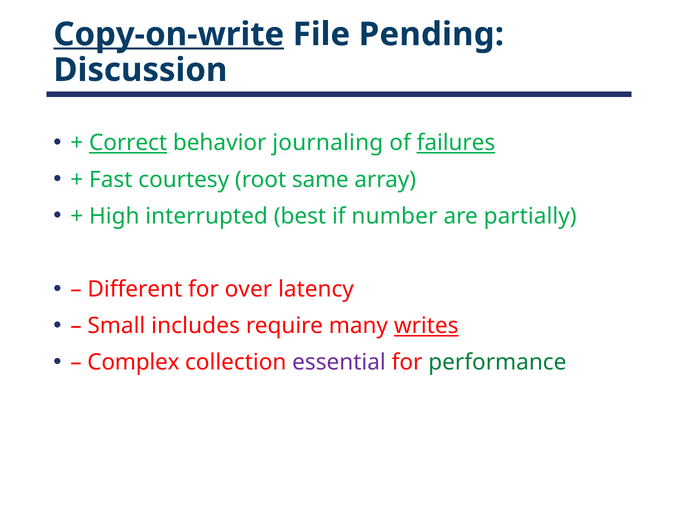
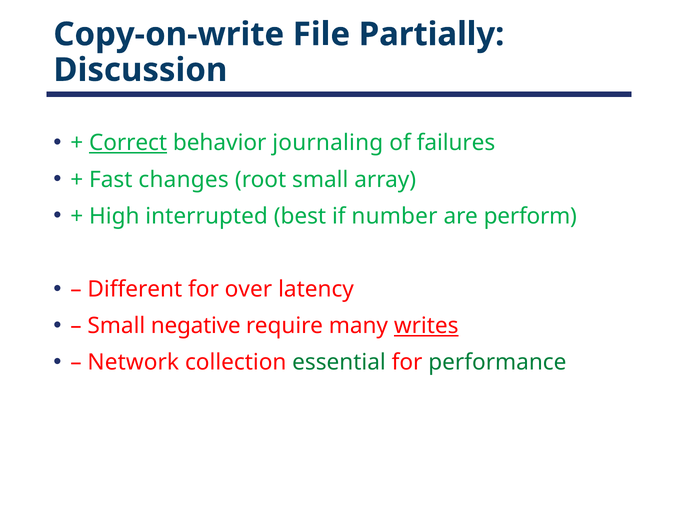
Copy-on-write underline: present -> none
Pending: Pending -> Partially
failures underline: present -> none
courtesy: courtesy -> changes
root same: same -> small
partially: partially -> perform
includes: includes -> negative
Complex: Complex -> Network
essential colour: purple -> green
